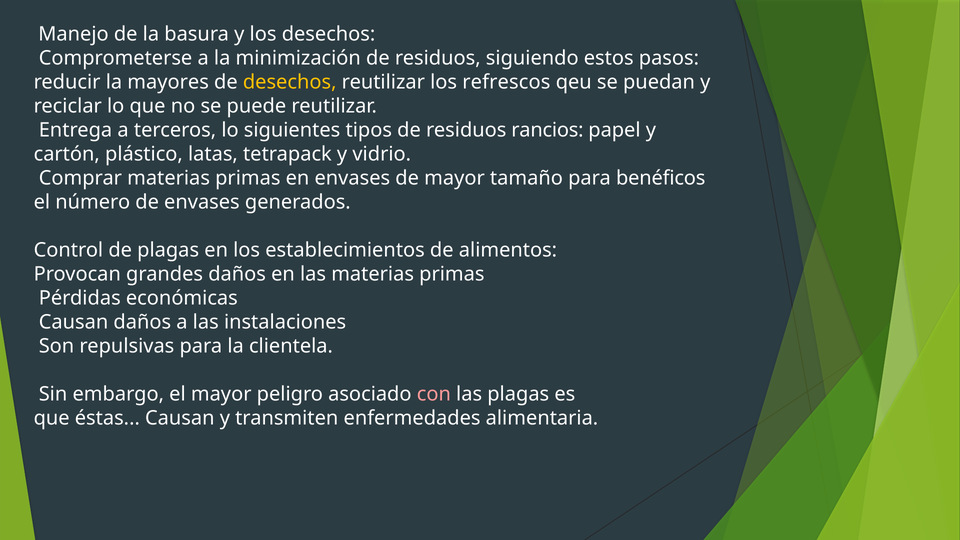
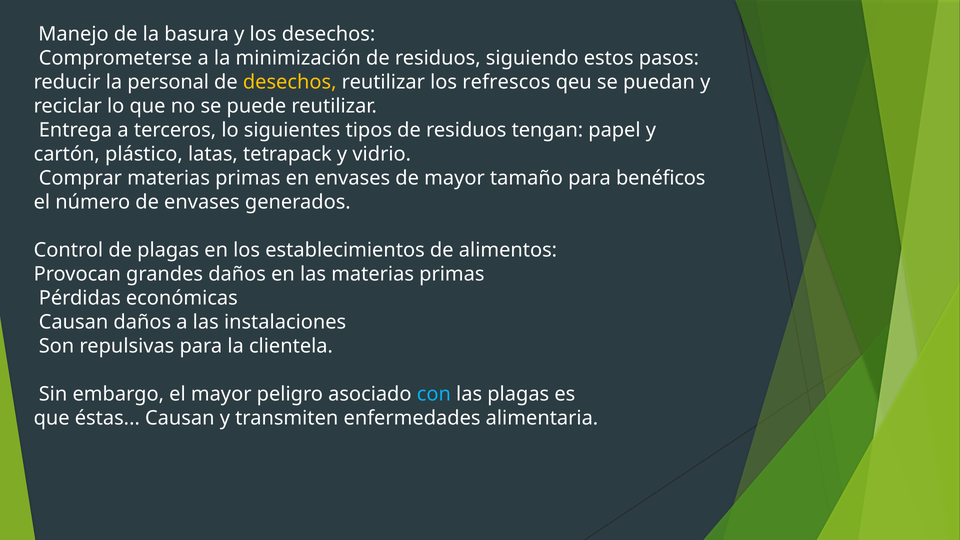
mayores: mayores -> personal
rancios: rancios -> tengan
con colour: pink -> light blue
